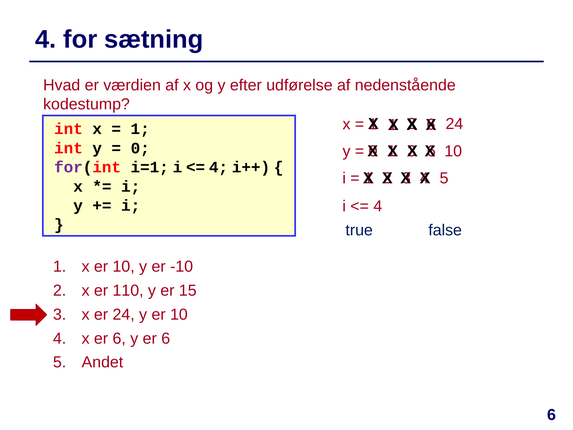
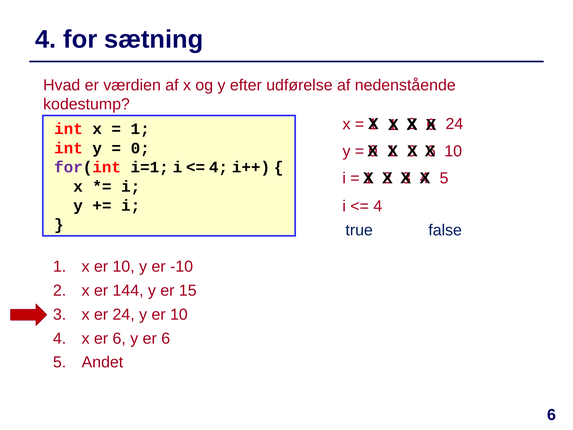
110: 110 -> 144
